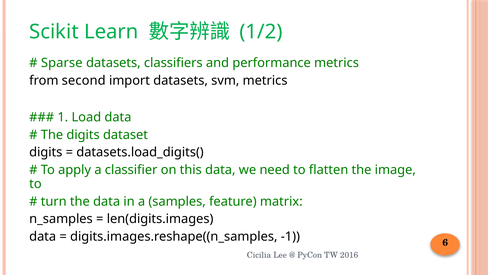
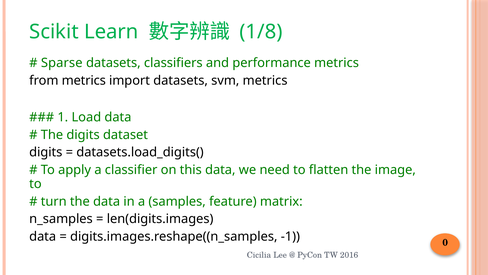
1/2: 1/2 -> 1/8
from second: second -> metrics
6: 6 -> 0
